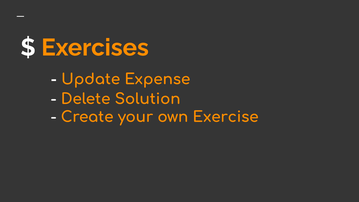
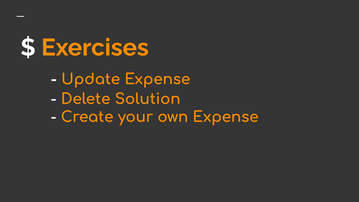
own Exercise: Exercise -> Expense
